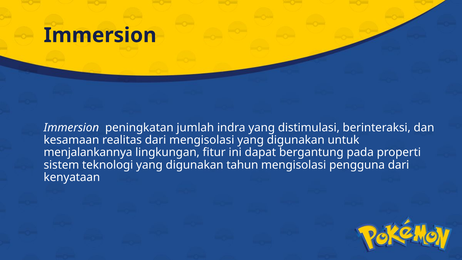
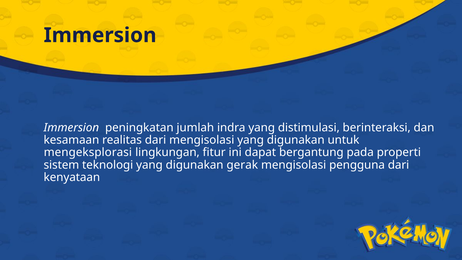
menjalankannya: menjalankannya -> mengeksplorasi
tahun: tahun -> gerak
